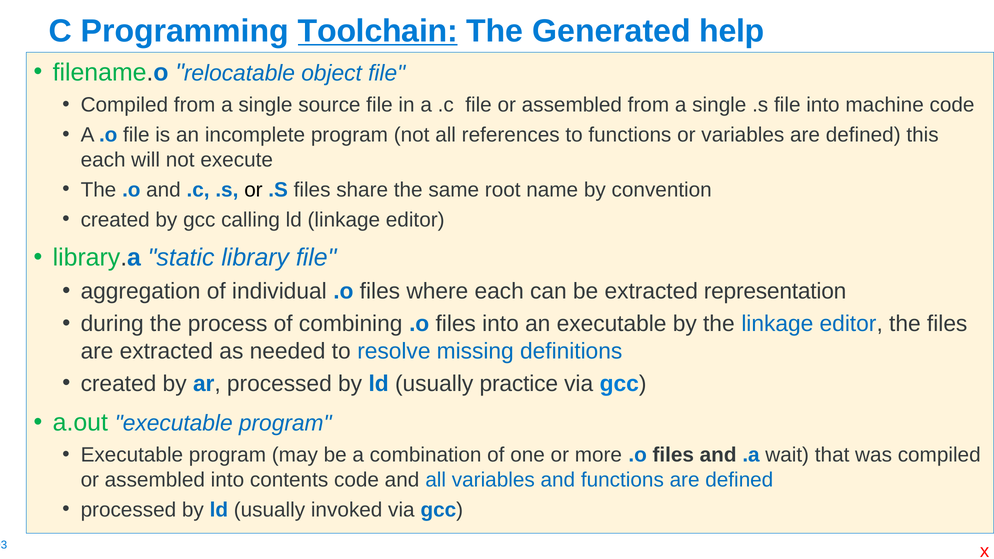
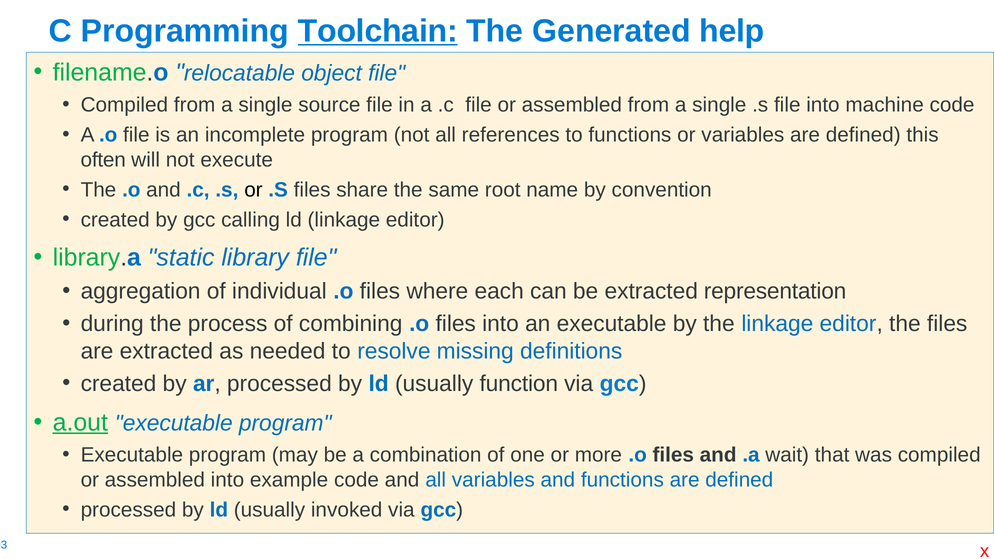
each at (103, 160): each -> often
practice: practice -> function
a.out underline: none -> present
contents: contents -> example
